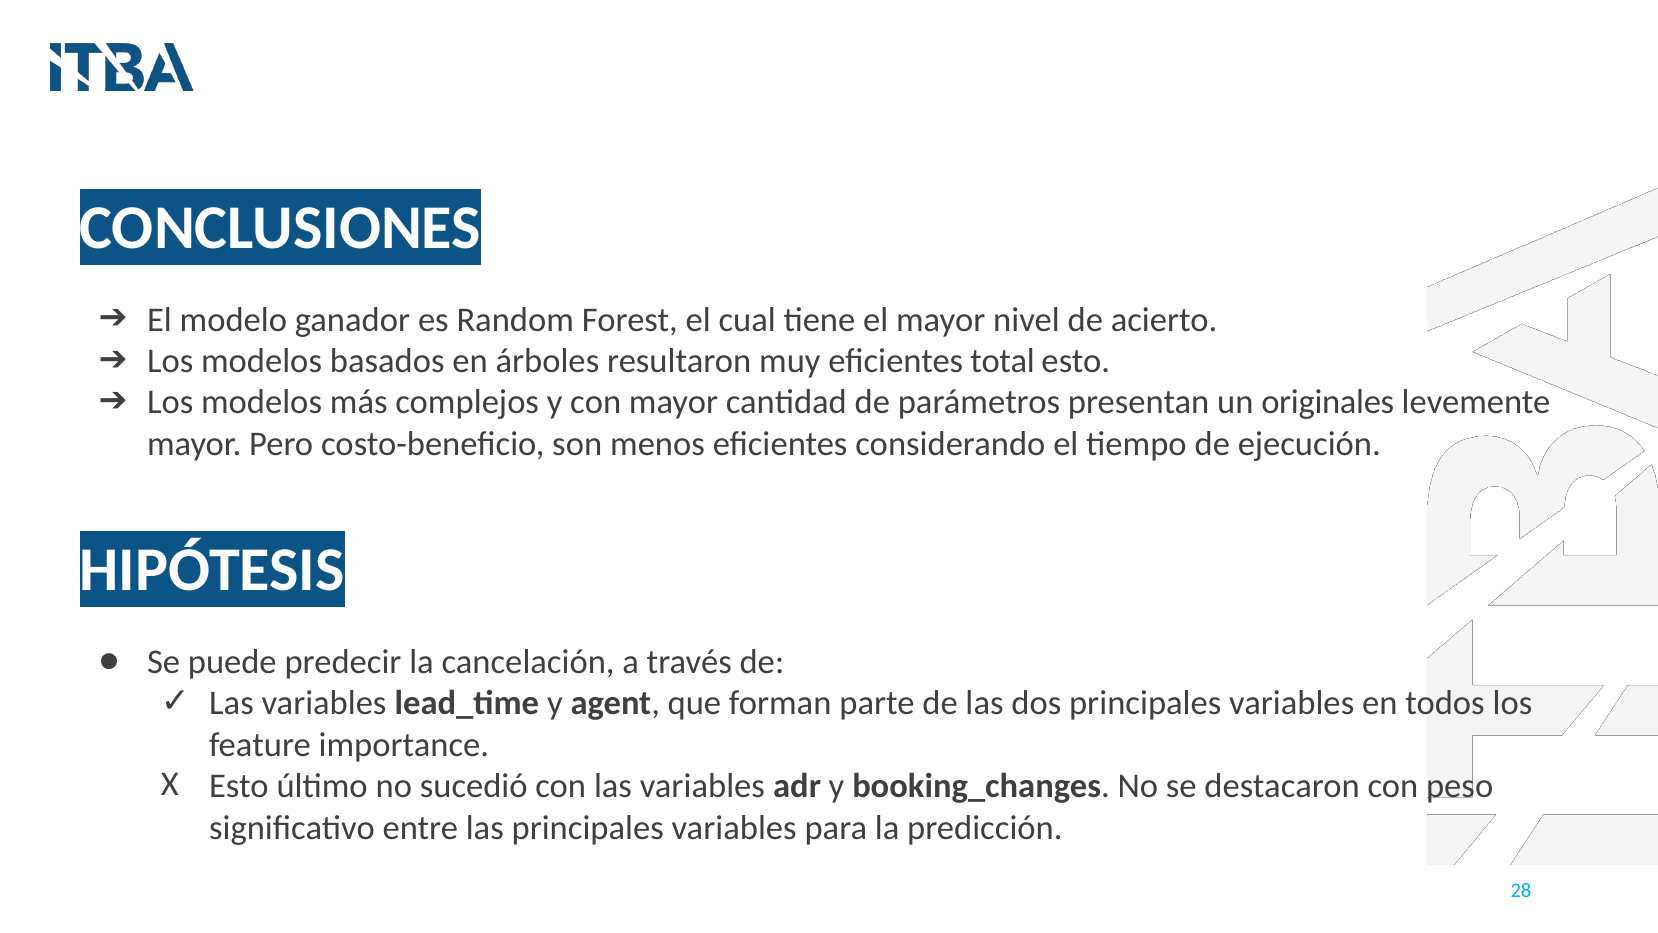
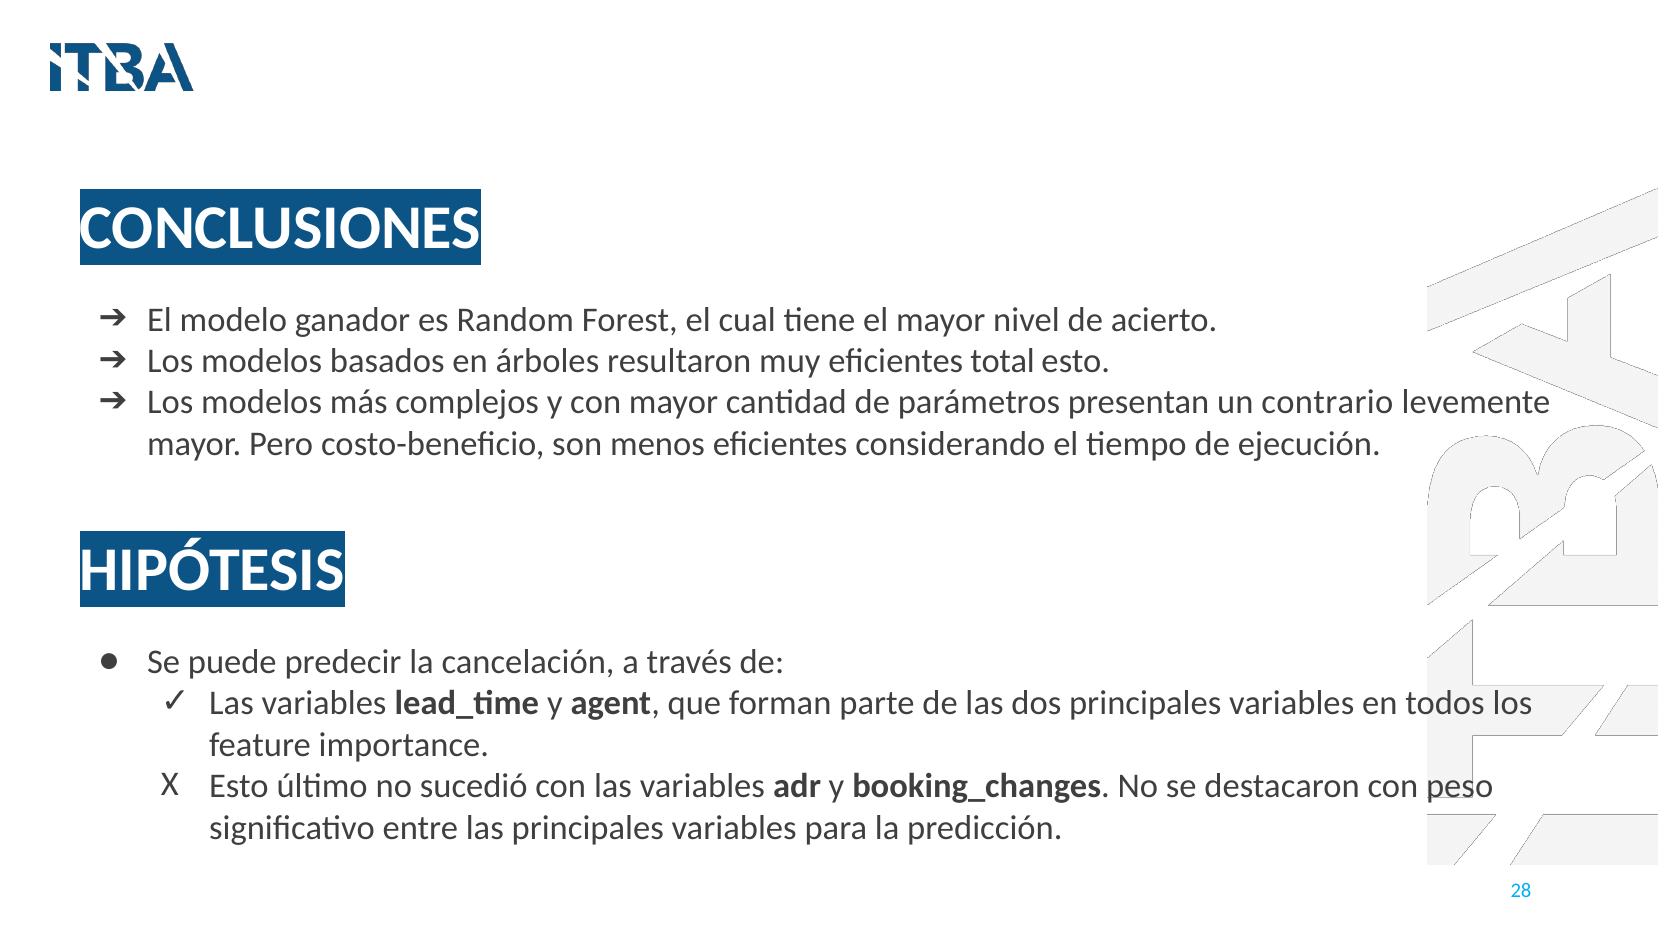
originales: originales -> contrario
